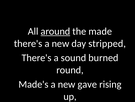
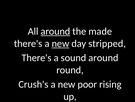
new at (60, 43) underline: none -> present
sound burned: burned -> around
Made's: Made's -> Crush's
gave: gave -> poor
